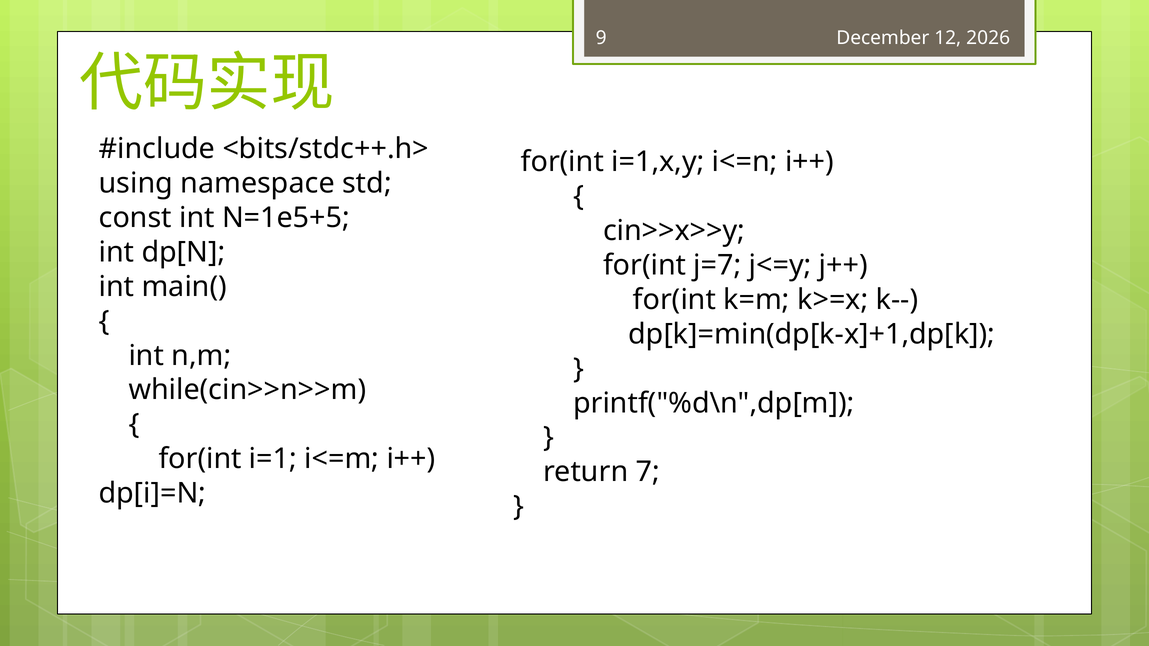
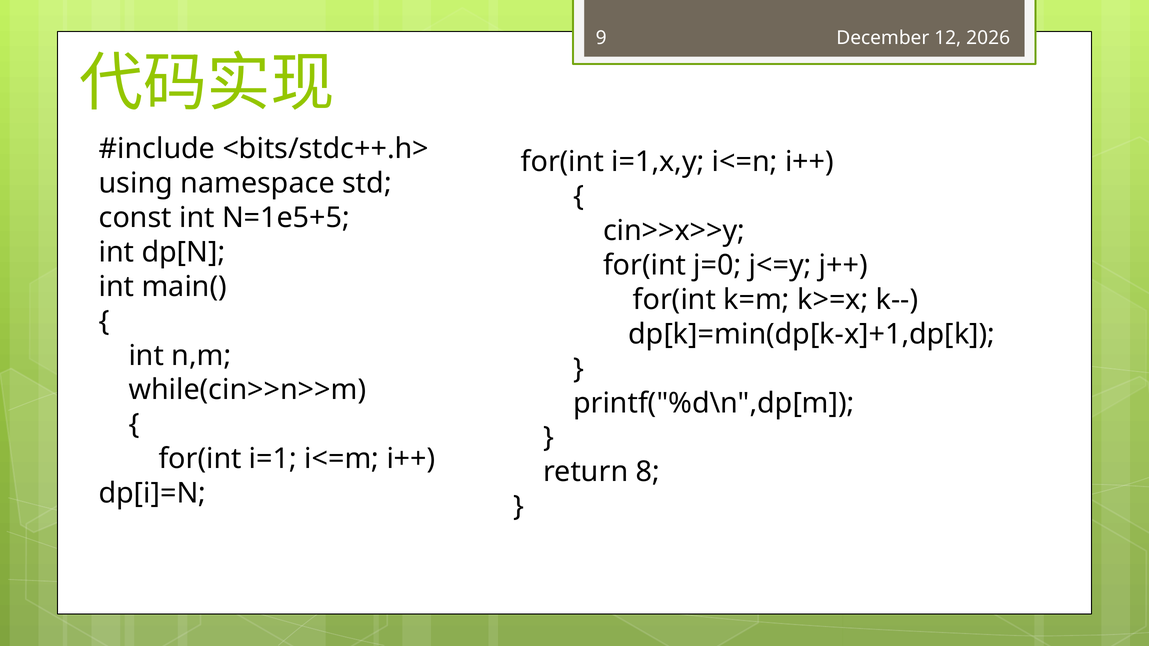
j=7: j=7 -> j=0
7: 7 -> 8
